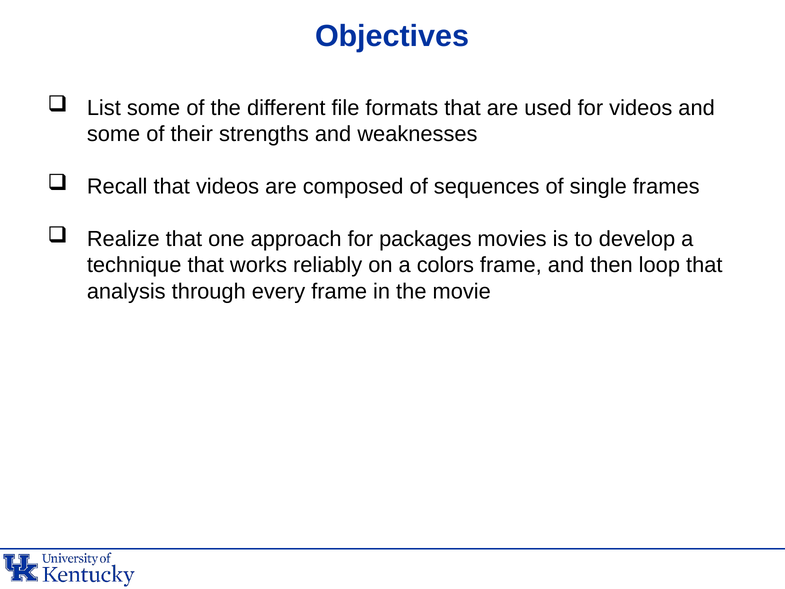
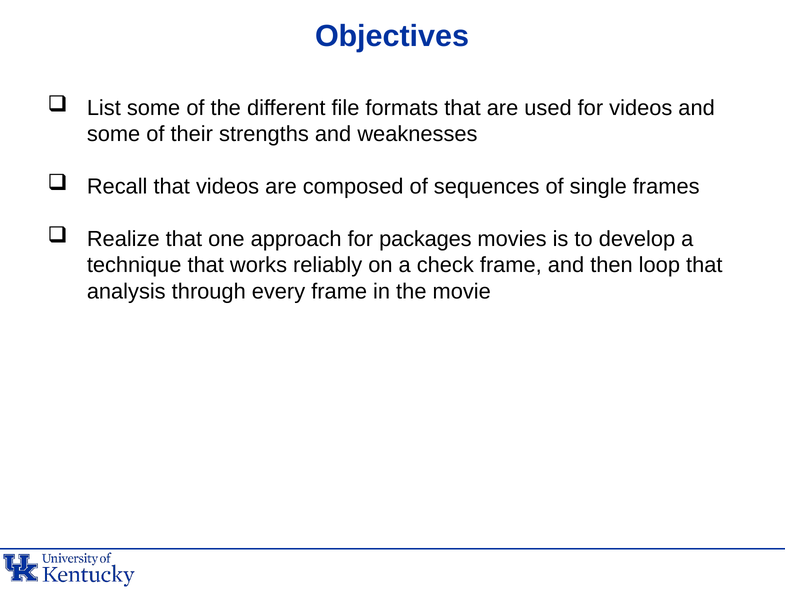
colors: colors -> check
